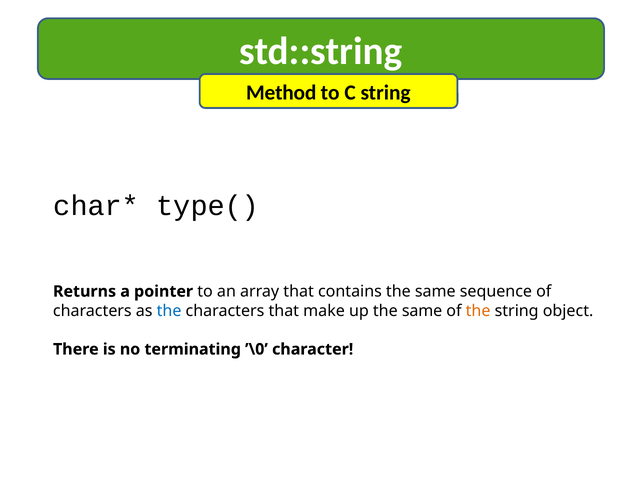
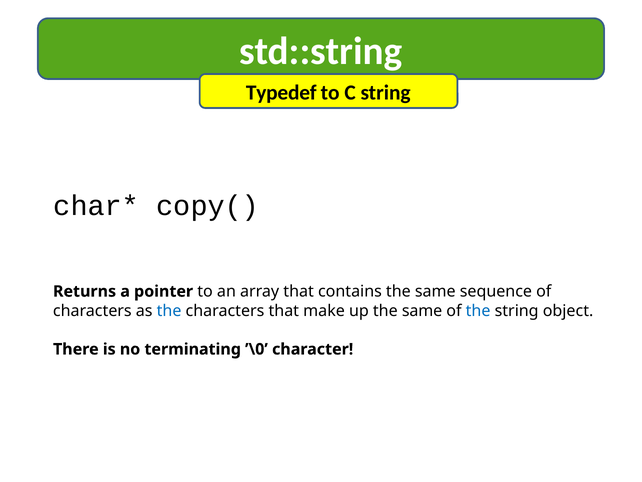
Method: Method -> Typedef
type(: type( -> copy(
the at (478, 310) colour: orange -> blue
